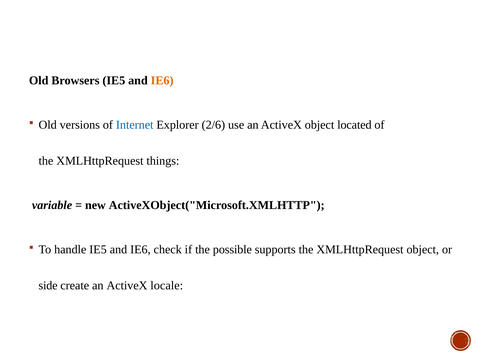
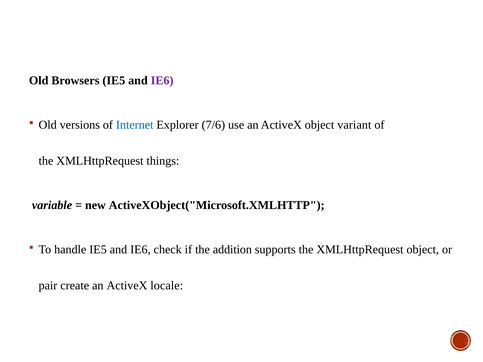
IE6 at (162, 81) colour: orange -> purple
2/6: 2/6 -> 7/6
located: located -> variant
possible: possible -> addition
side: side -> pair
